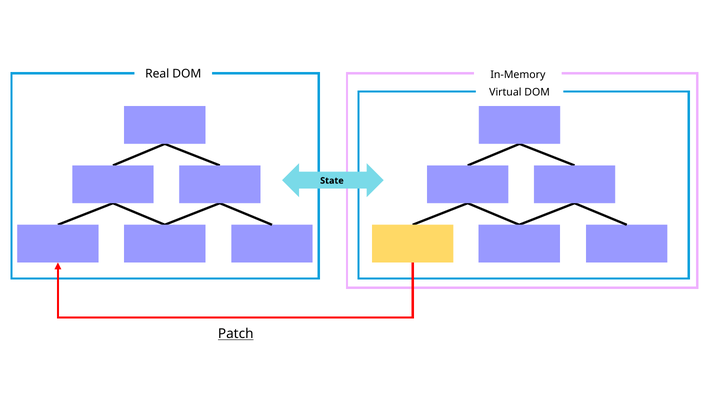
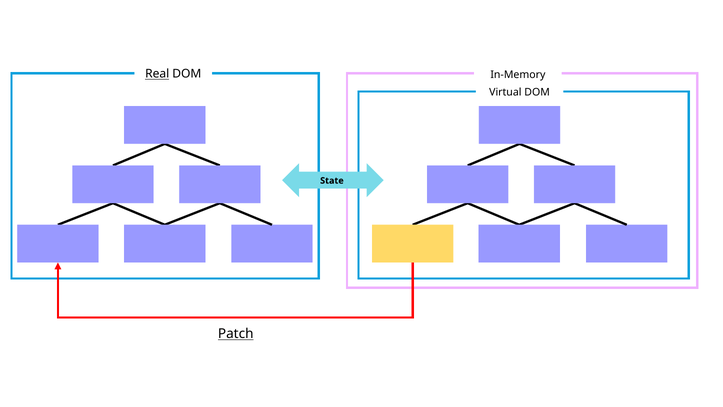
Real underline: none -> present
